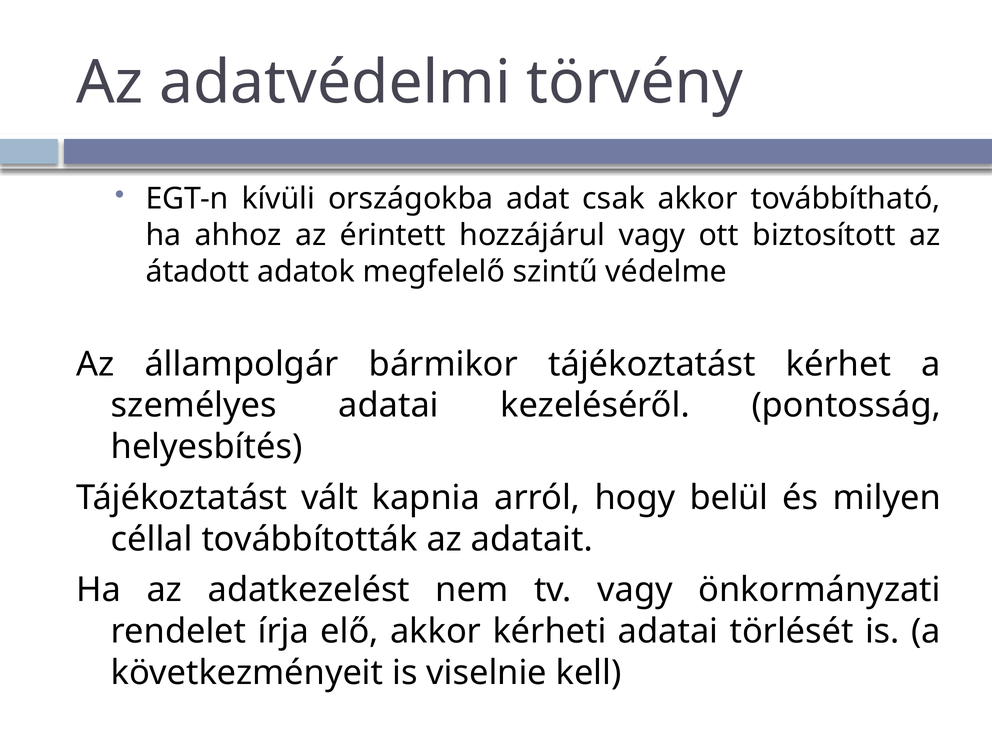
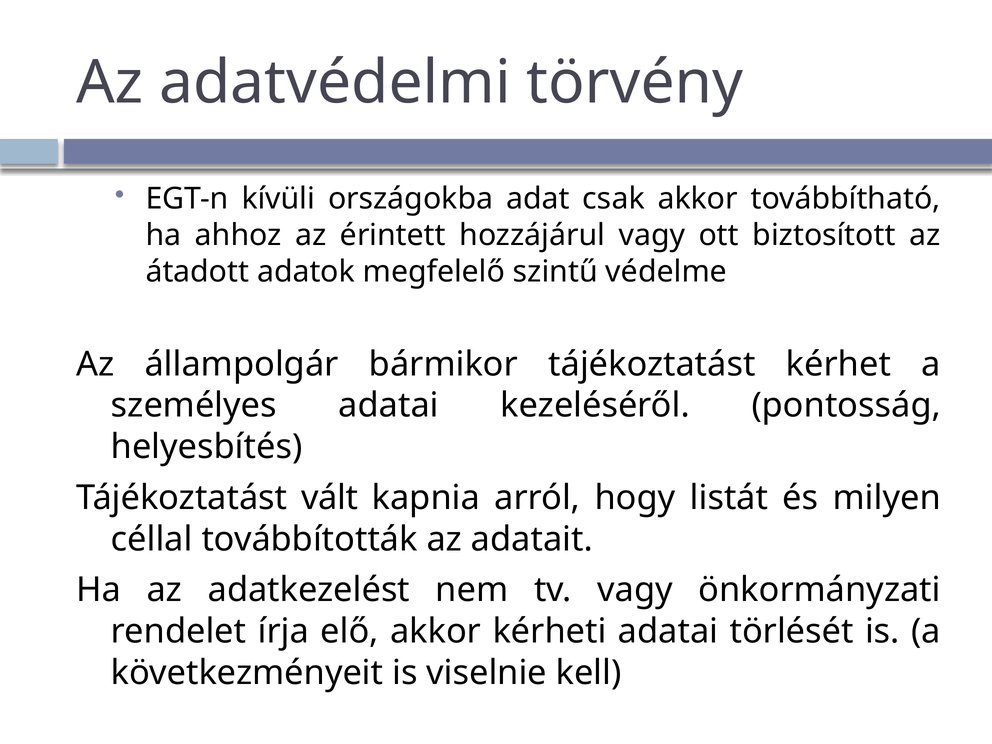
belül: belül -> listát
